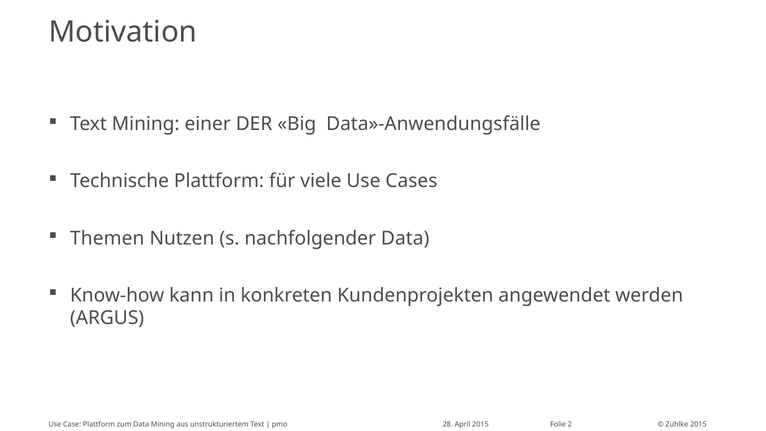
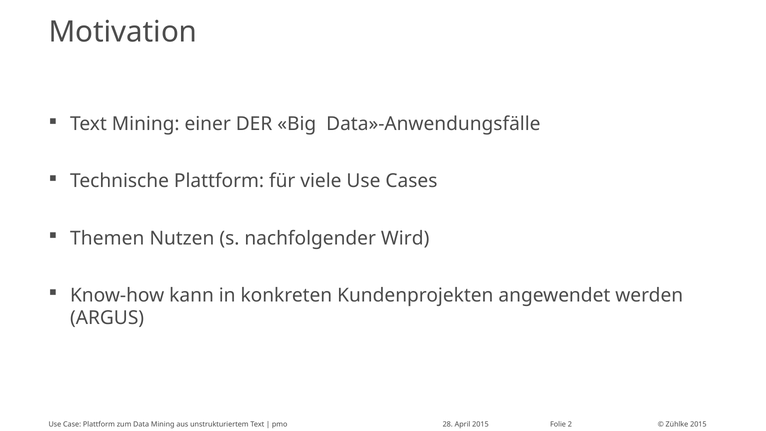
nachfolgender Data: Data -> Wird
